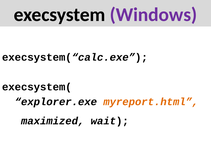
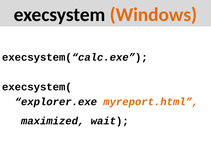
Windows colour: purple -> orange
